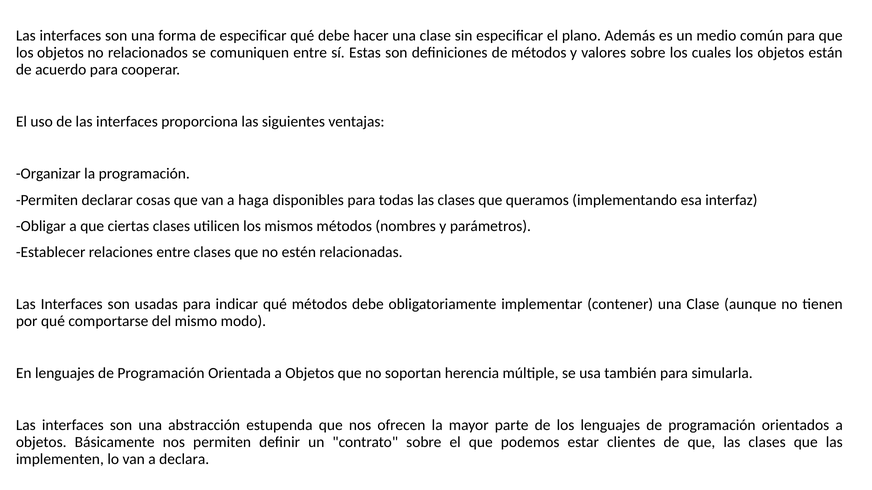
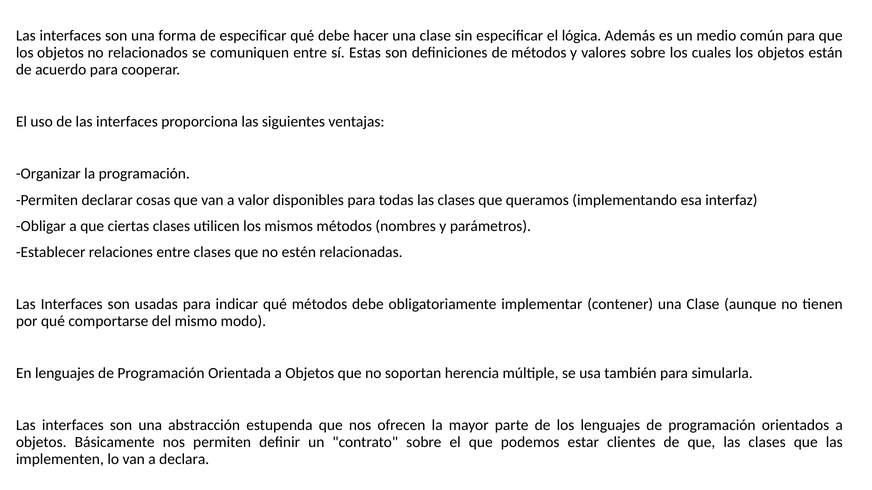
plano: plano -> lógica
haga: haga -> valor
